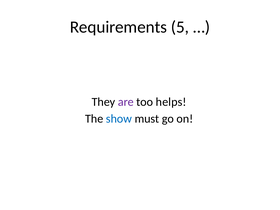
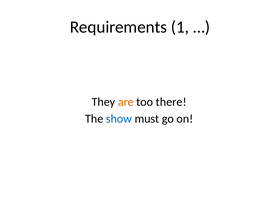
5: 5 -> 1
are colour: purple -> orange
helps: helps -> there
